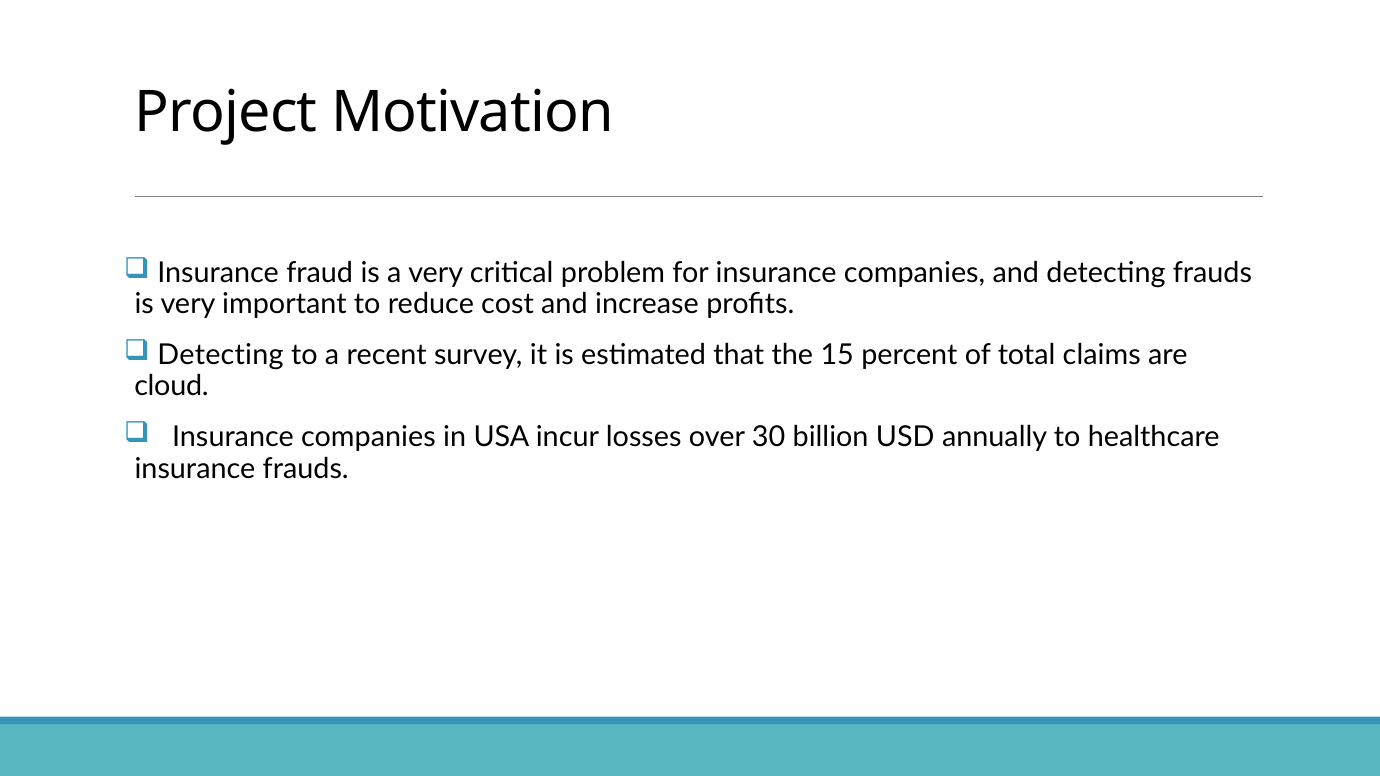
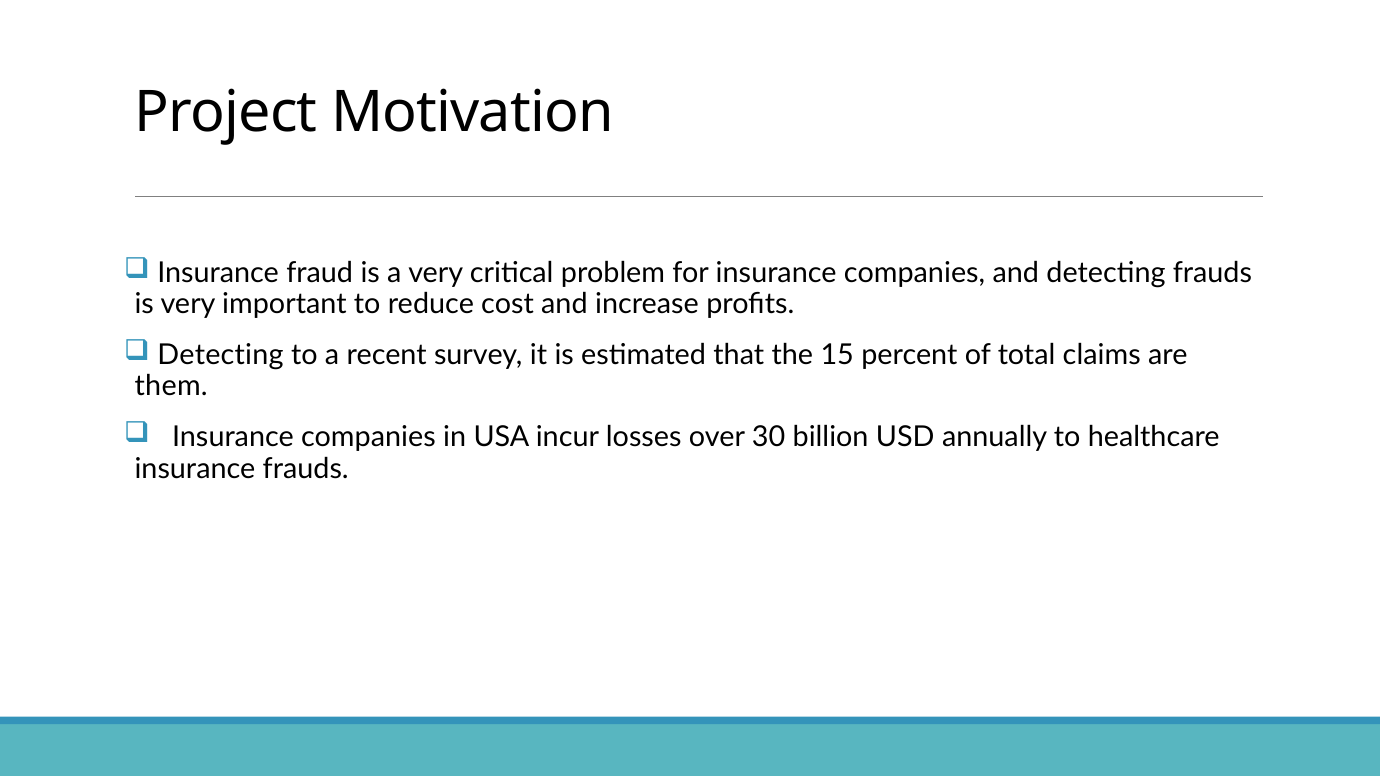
cloud: cloud -> them
